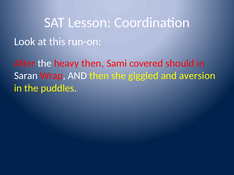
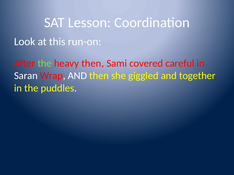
the at (45, 63) colour: white -> light green
should: should -> careful
aversion: aversion -> together
